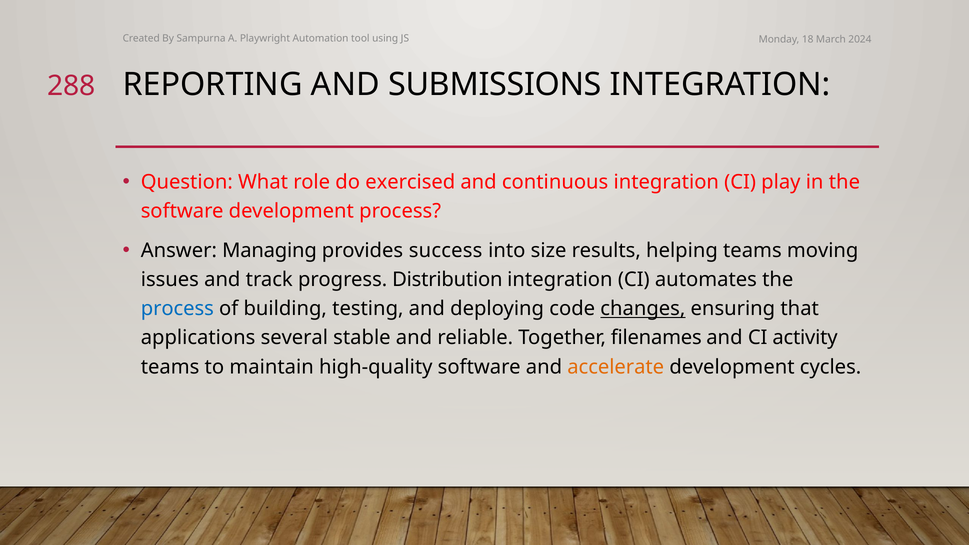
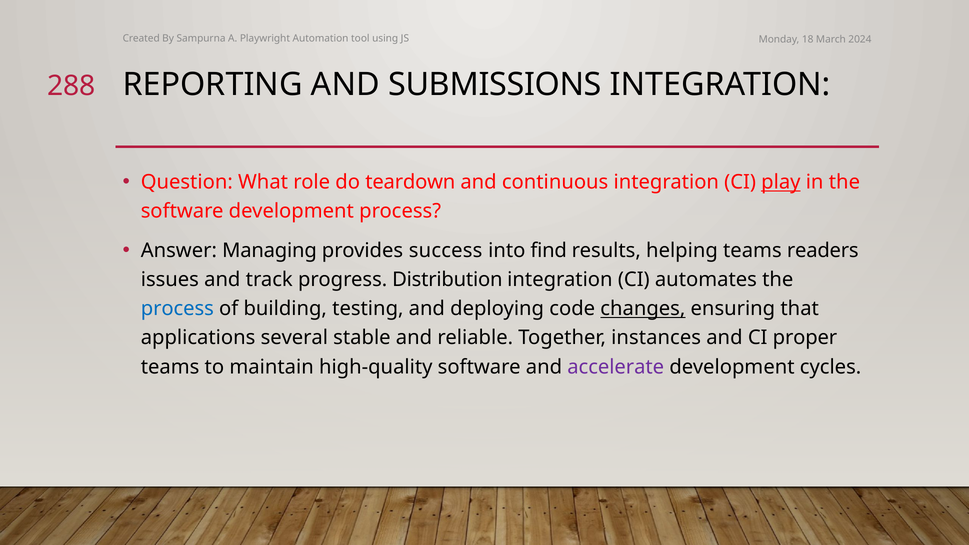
exercised: exercised -> teardown
play underline: none -> present
size: size -> find
moving: moving -> readers
filenames: filenames -> instances
activity: activity -> proper
accelerate colour: orange -> purple
